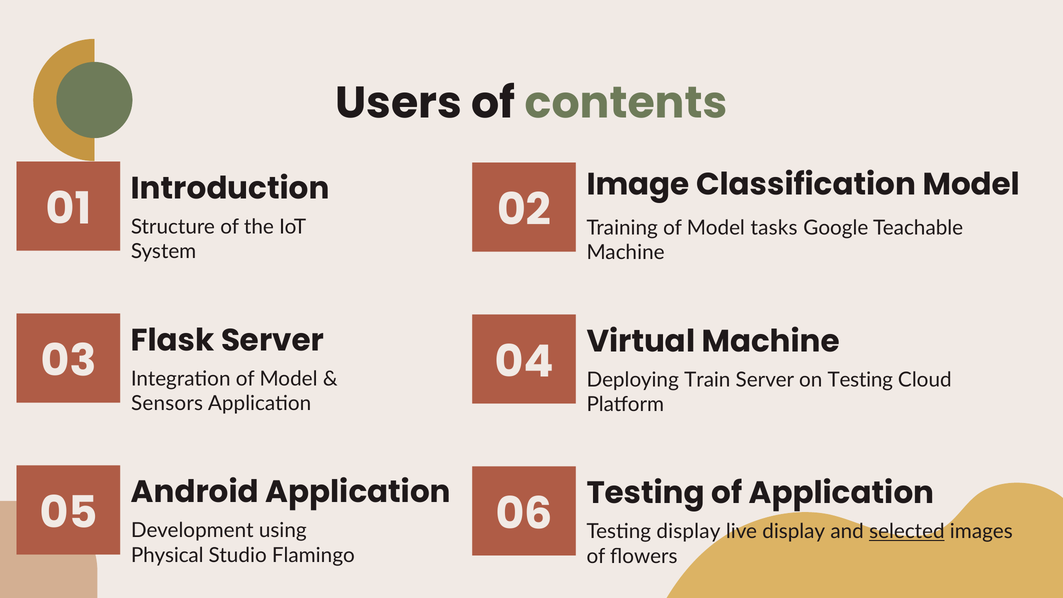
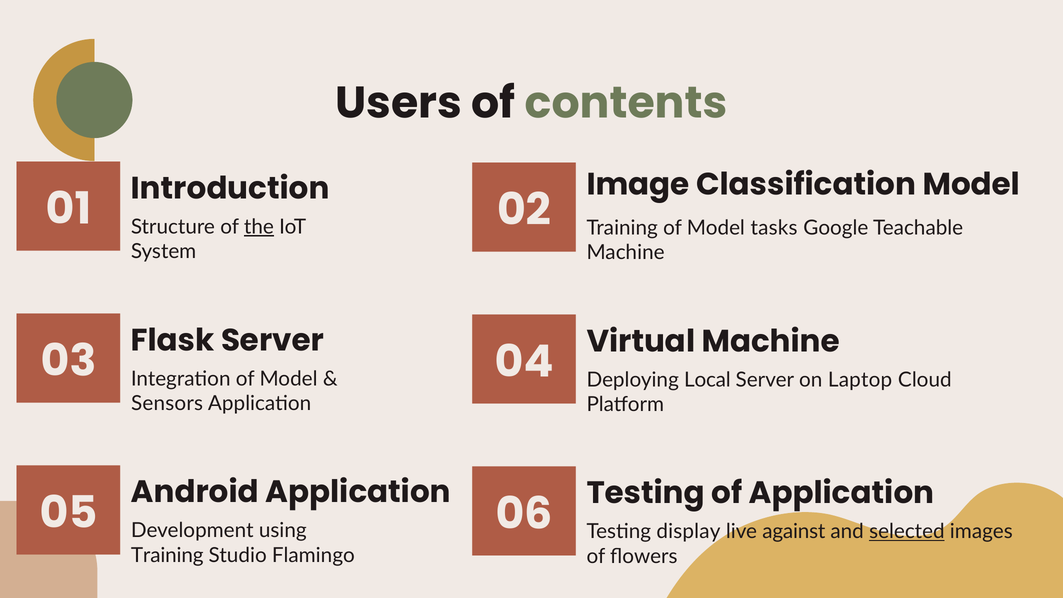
the underline: none -> present
Train: Train -> Local
on Testing: Testing -> Laptop
live display: display -> against
Physical at (167, 555): Physical -> Training
